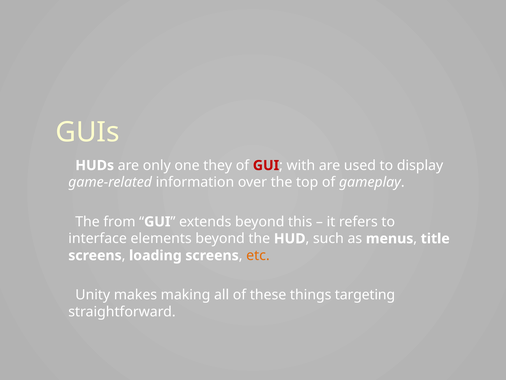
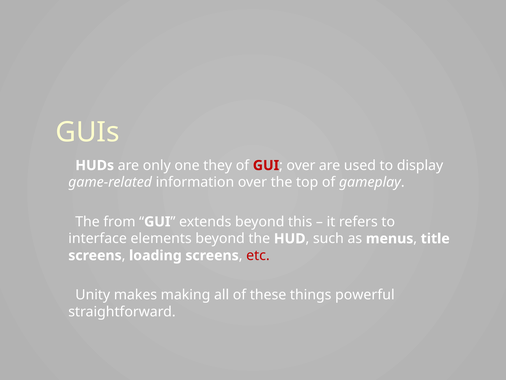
with at (301, 165): with -> over
etc colour: orange -> red
targeting: targeting -> powerful
